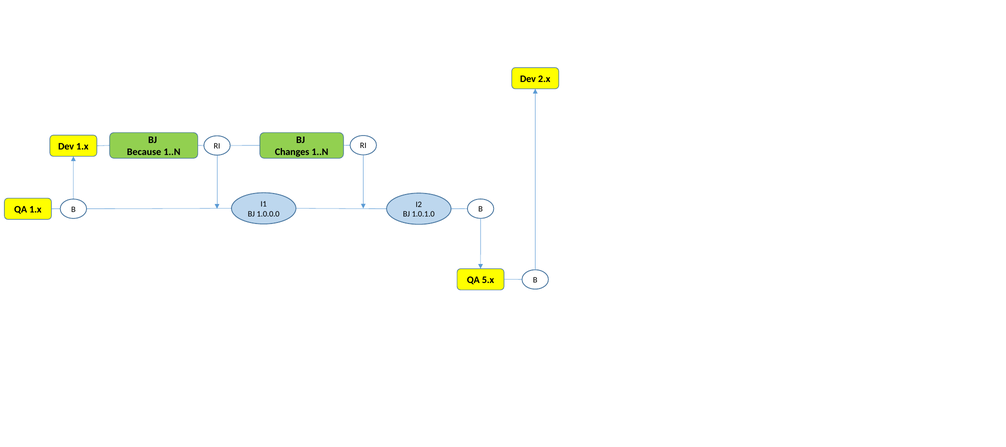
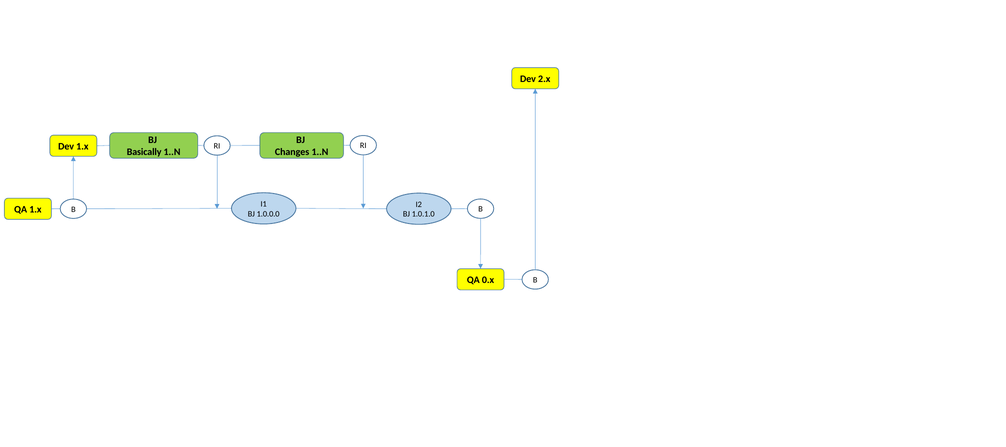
Because: Because -> Basically
5.x: 5.x -> 0.x
